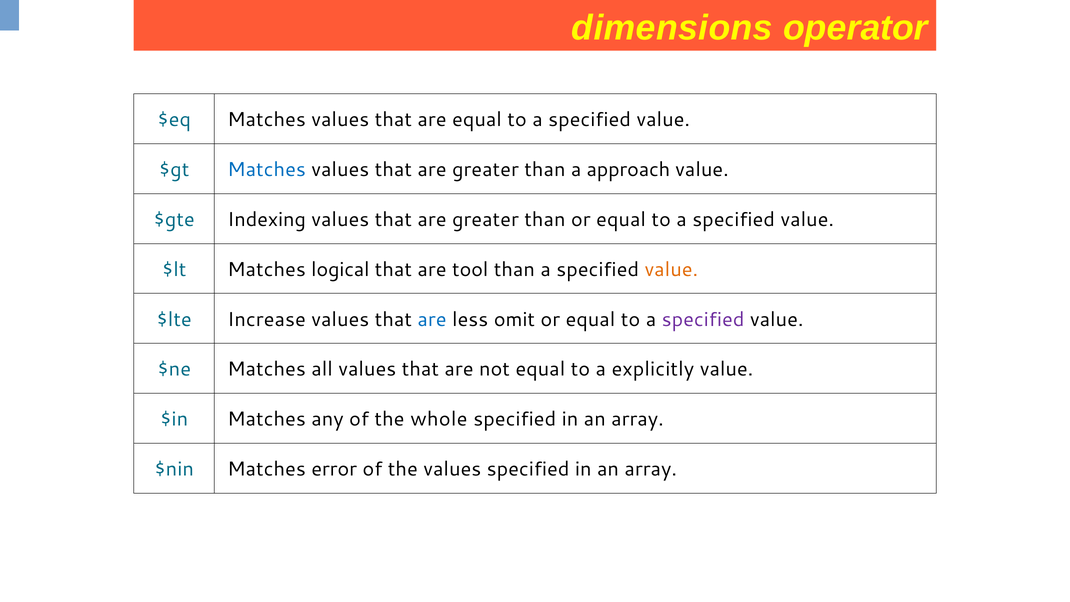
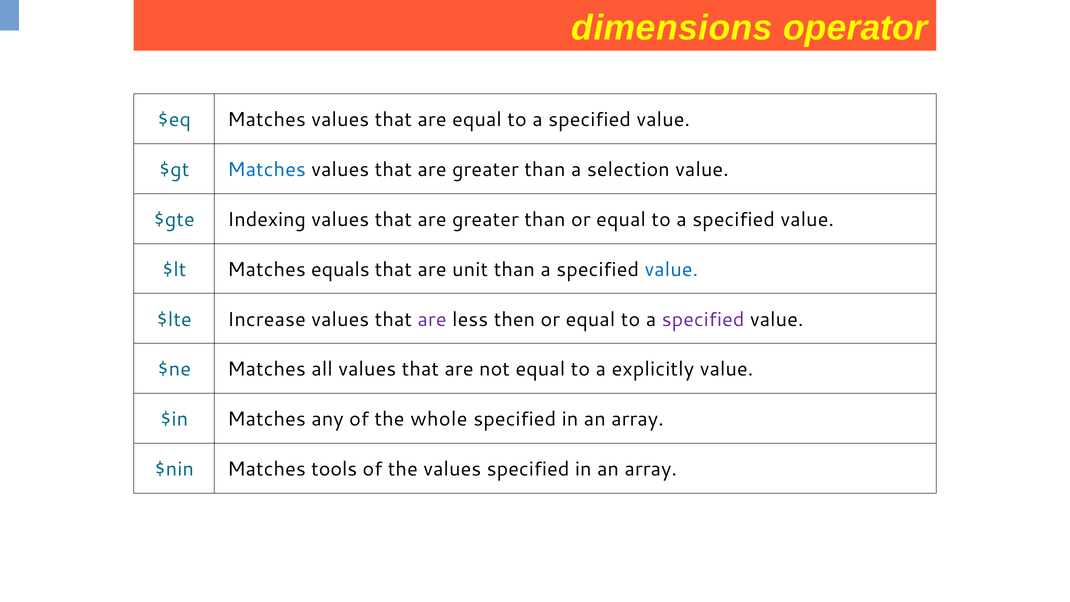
approach: approach -> selection
logical: logical -> equals
tool: tool -> unit
value at (671, 269) colour: orange -> blue
are at (432, 319) colour: blue -> purple
omit: omit -> then
error: error -> tools
